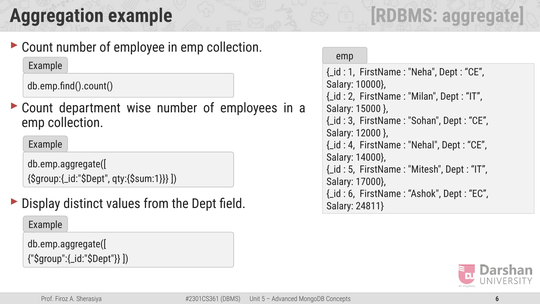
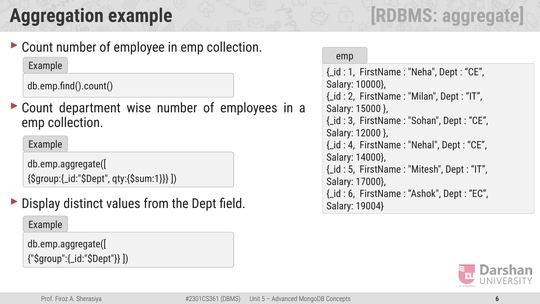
24811: 24811 -> 19004
